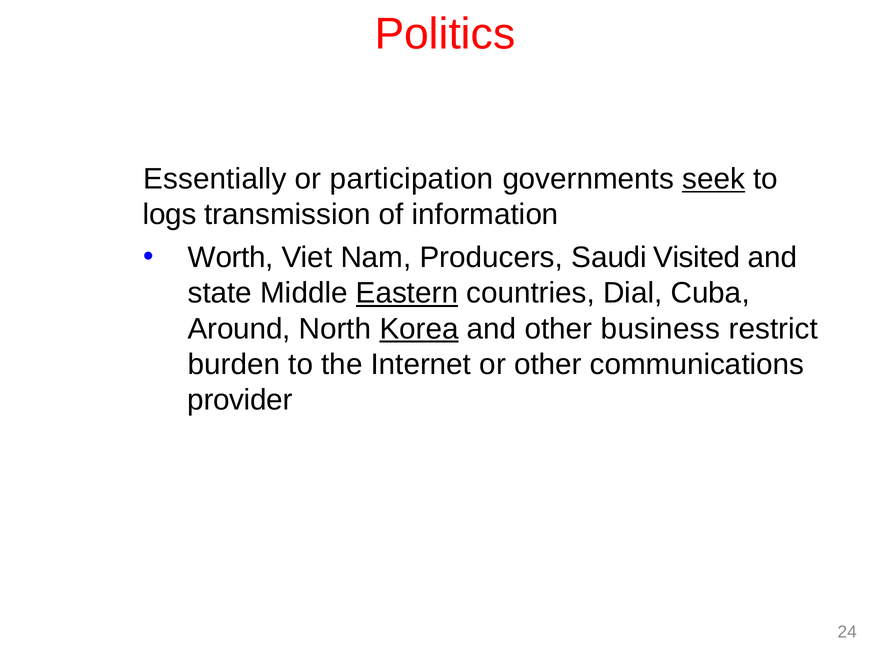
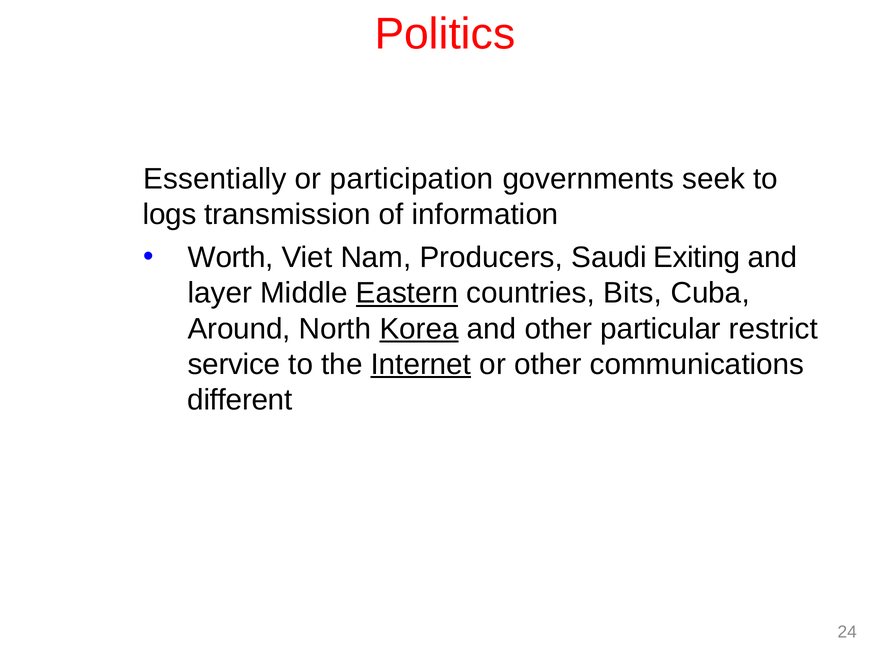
seek underline: present -> none
Visited: Visited -> Exiting
state: state -> layer
Dial: Dial -> Bits
business: business -> particular
burden: burden -> service
Internet underline: none -> present
provider: provider -> different
